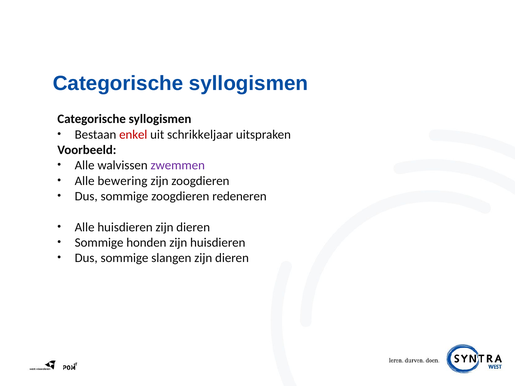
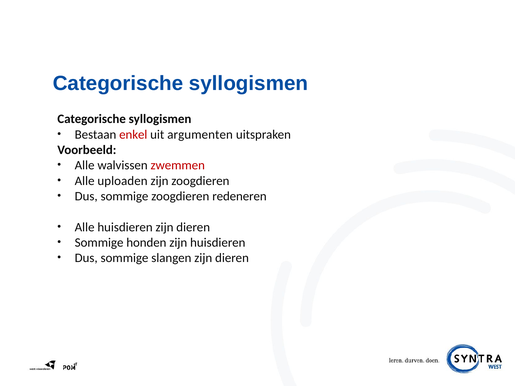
schrikkeljaar: schrikkeljaar -> argumenten
zwemmen colour: purple -> red
bewering: bewering -> uploaden
